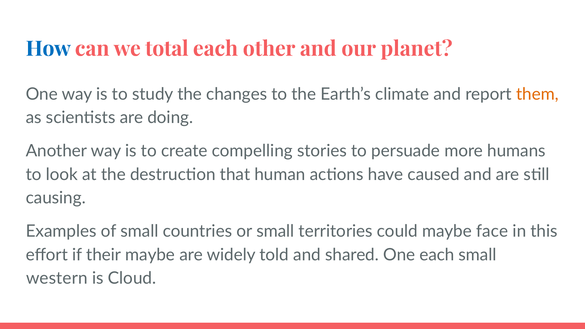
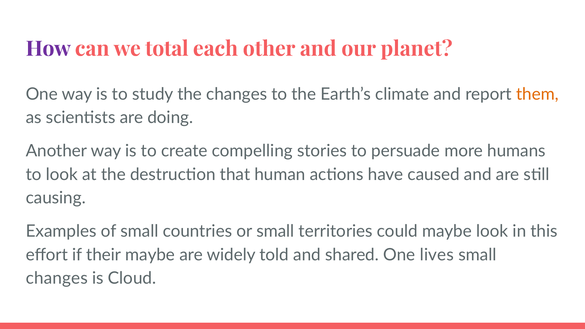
How colour: blue -> purple
maybe face: face -> look
One each: each -> lives
western at (57, 278): western -> changes
